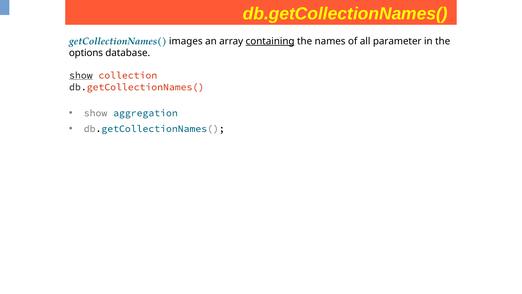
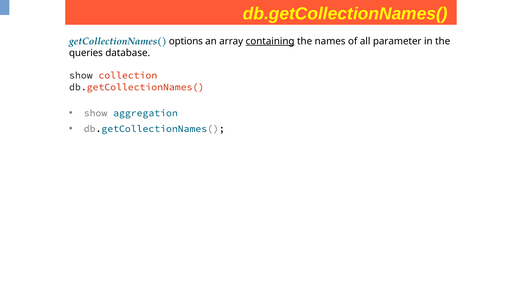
images: images -> options
options: options -> queries
show at (81, 75) underline: present -> none
